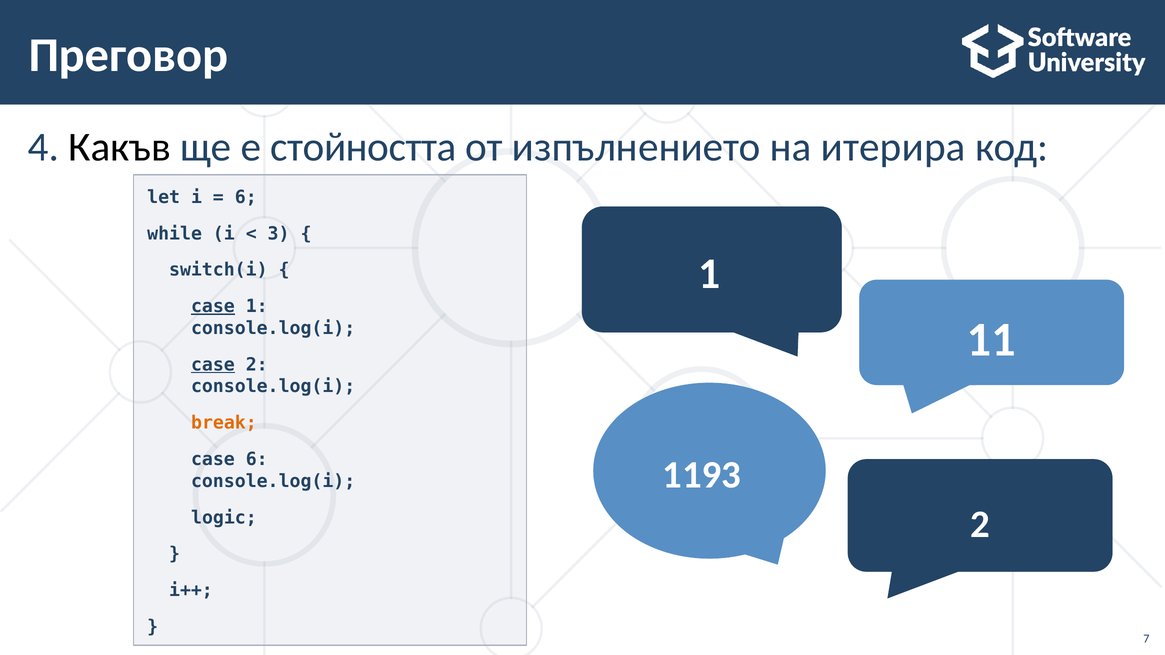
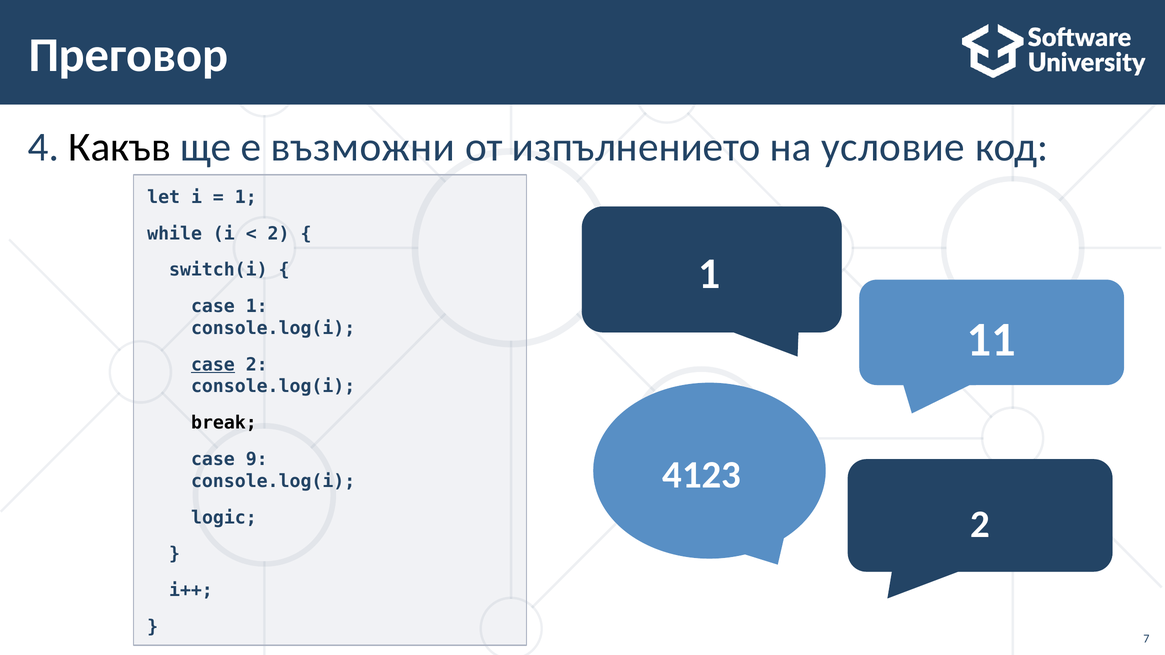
стойността: стойността -> възможни
итерира: итерира -> условие
6 at (246, 197): 6 -> 1
3 at (279, 234): 3 -> 2
case at (213, 307) underline: present -> none
break colour: orange -> black
case 6: 6 -> 9
1193: 1193 -> 4123
